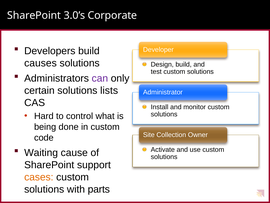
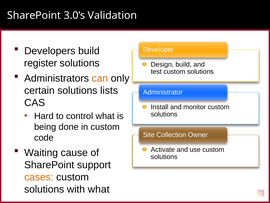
Corporate: Corporate -> Validation
causes: causes -> register
can colour: purple -> orange
with parts: parts -> what
